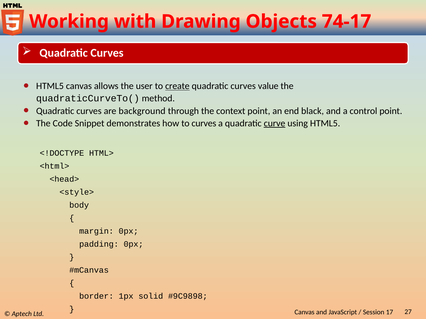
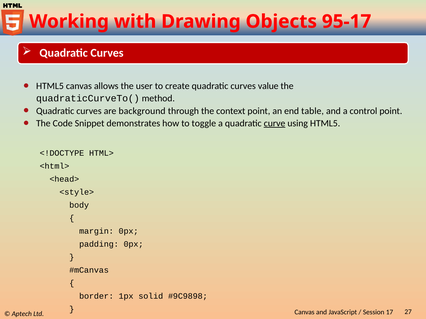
74-17: 74-17 -> 95-17
create underline: present -> none
black: black -> table
to curves: curves -> toggle
